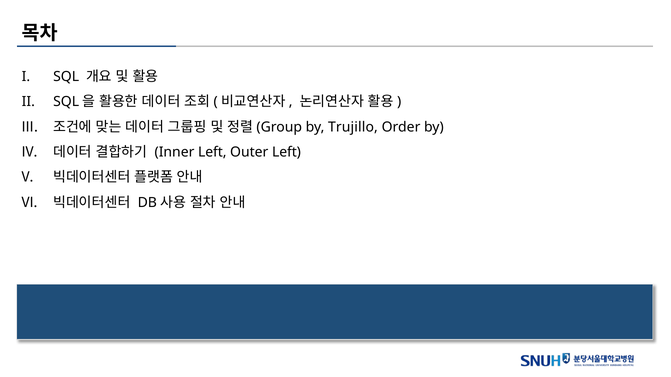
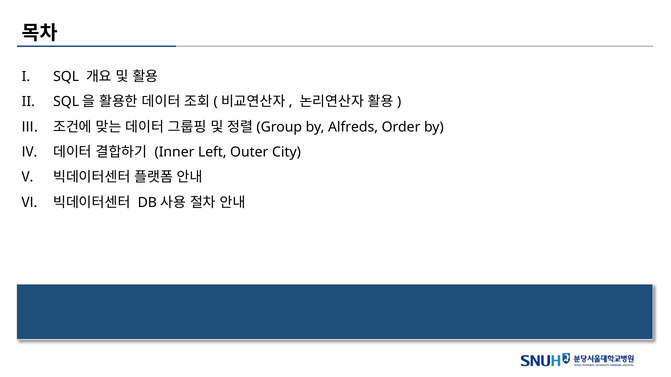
Trujillo: Trujillo -> Alfreds
Outer Left: Left -> City
